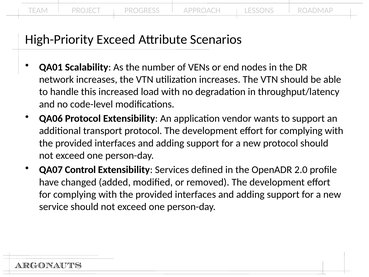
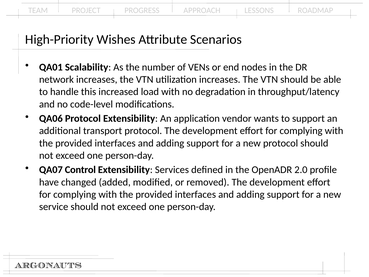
High-Priority Exceed: Exceed -> Wishes
